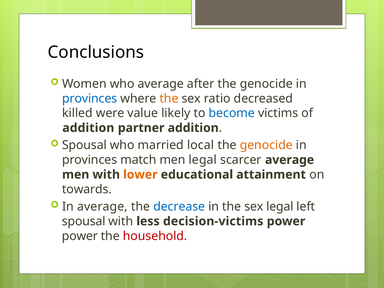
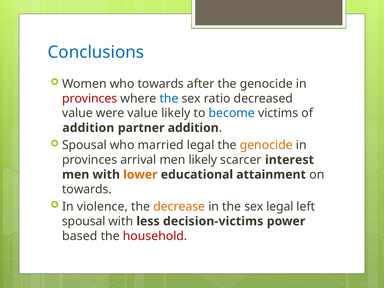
Conclusions colour: black -> blue
who average: average -> towards
provinces at (90, 98) colour: blue -> red
the at (169, 98) colour: orange -> blue
killed at (77, 113): killed -> value
married local: local -> legal
match: match -> arrival
men legal: legal -> likely
scarcer average: average -> interest
In average: average -> violence
decrease colour: blue -> orange
power at (80, 236): power -> based
